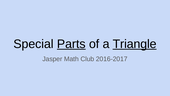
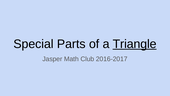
Parts underline: present -> none
